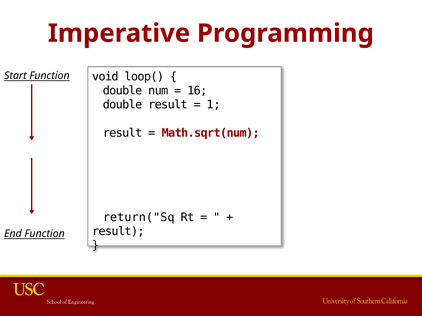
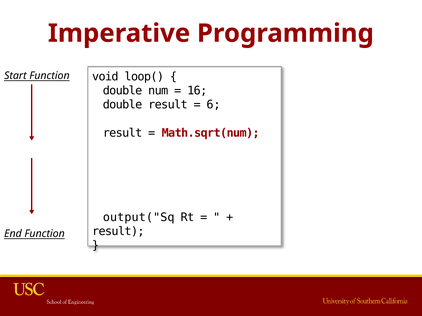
1: 1 -> 6
return("Sq: return("Sq -> output("Sq
